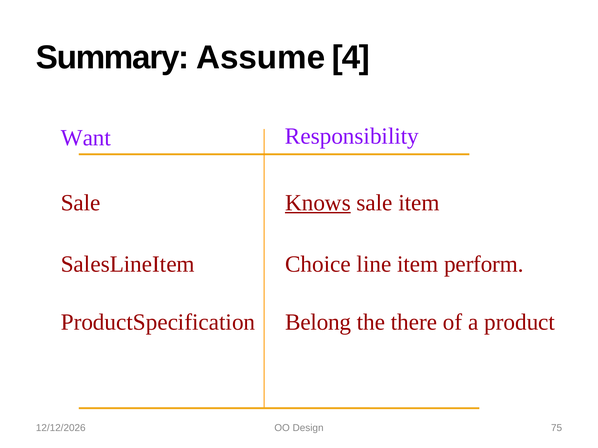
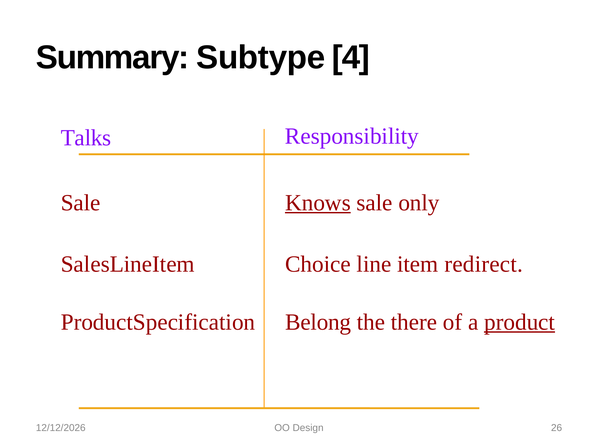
Assume: Assume -> Subtype
Want: Want -> Talks
sale item: item -> only
perform: perform -> redirect
product underline: none -> present
75: 75 -> 26
